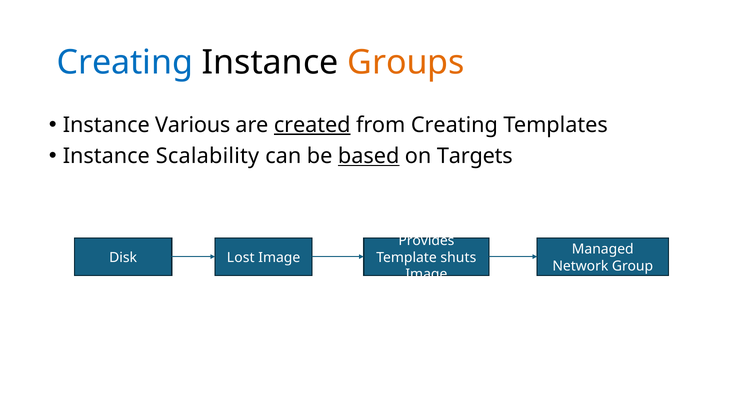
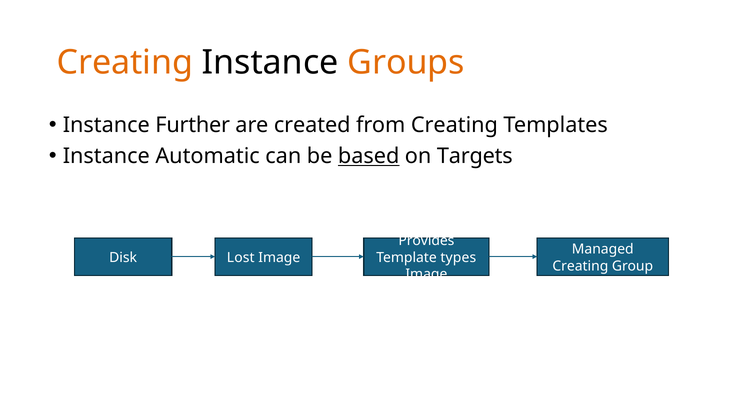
Creating at (125, 62) colour: blue -> orange
Various: Various -> Further
created underline: present -> none
Scalability: Scalability -> Automatic
shuts: shuts -> types
Network at (580, 266): Network -> Creating
